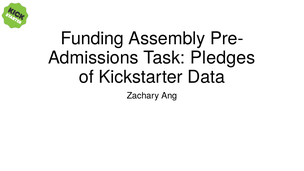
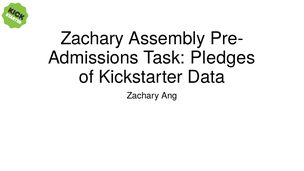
Funding at (92, 39): Funding -> Zachary
